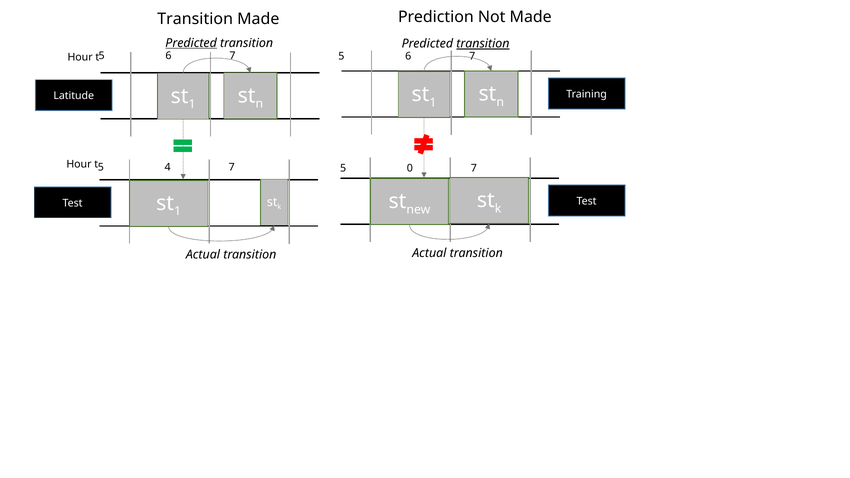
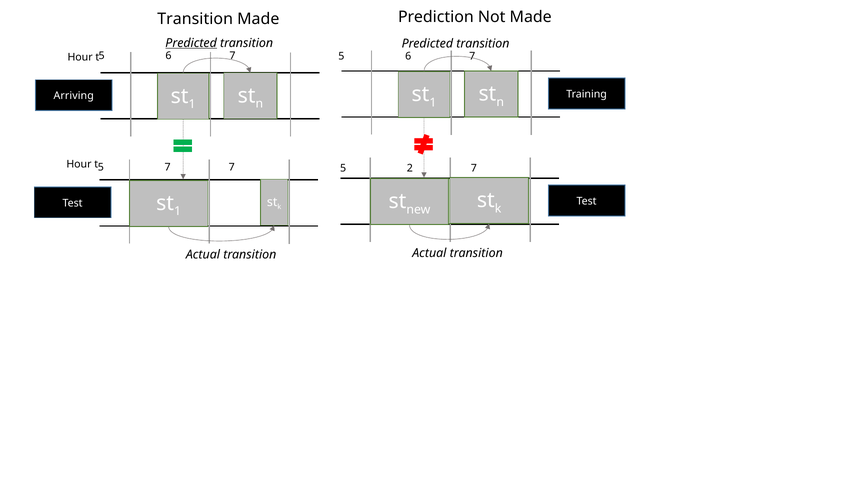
transition at (483, 44) underline: present -> none
Latitude: Latitude -> Arriving
5 4: 4 -> 7
0: 0 -> 2
